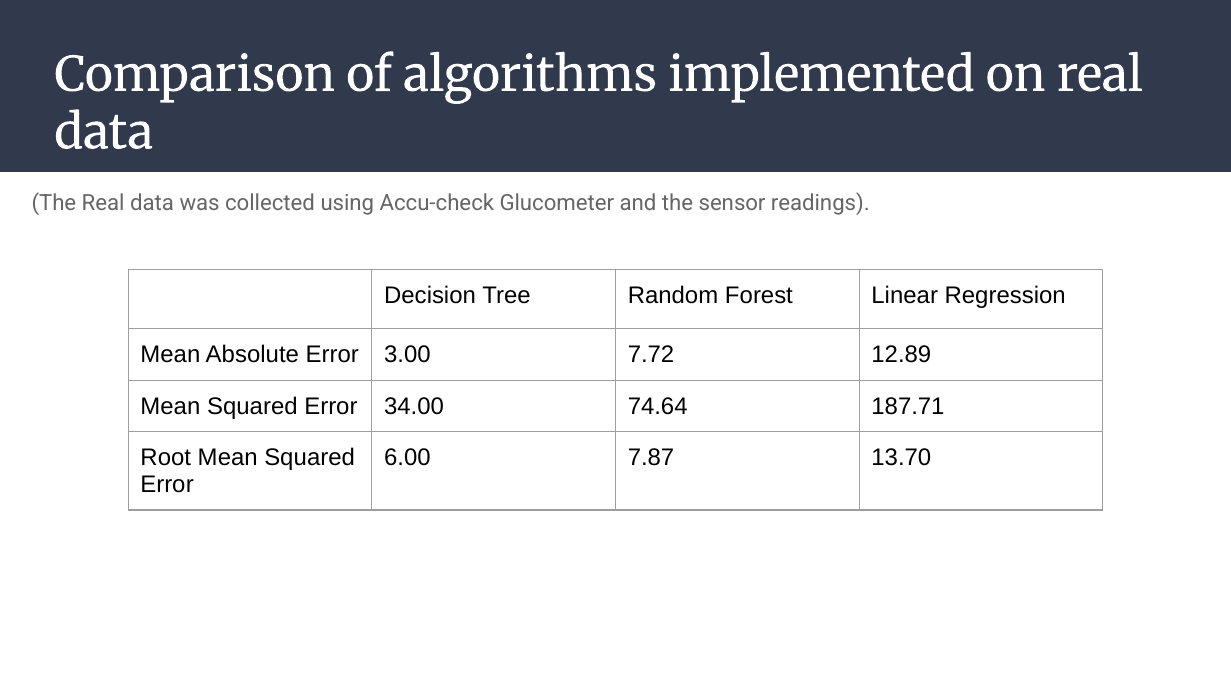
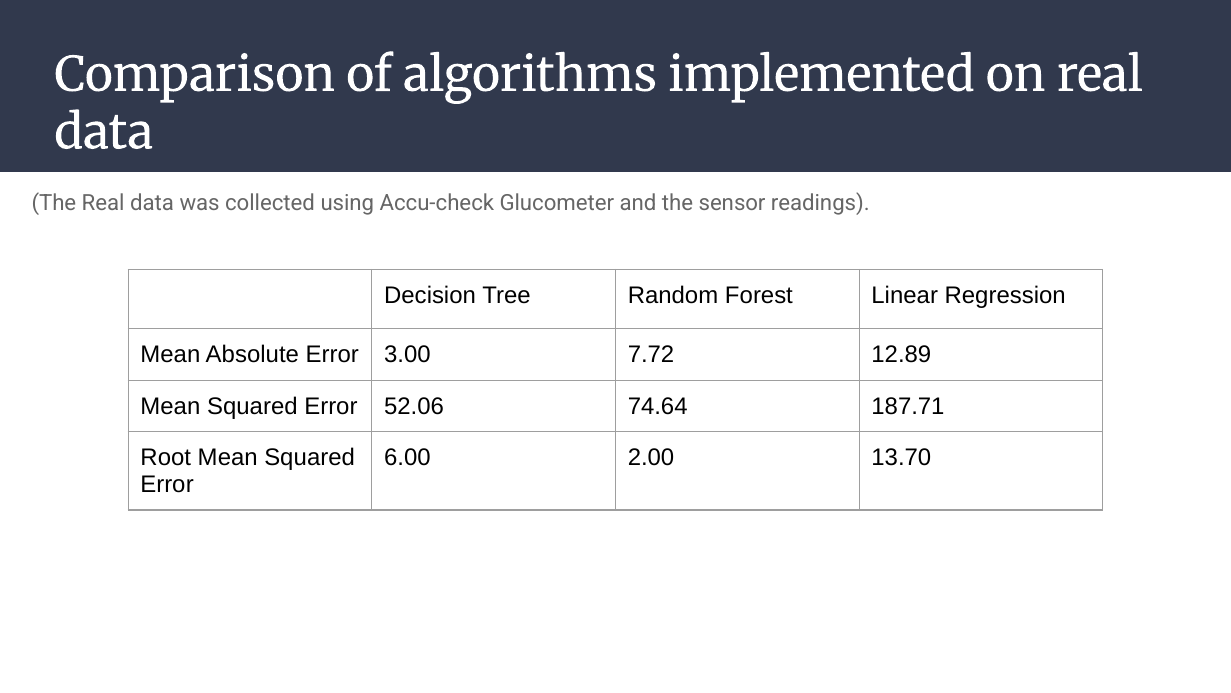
34.00: 34.00 -> 52.06
7.87: 7.87 -> 2.00
